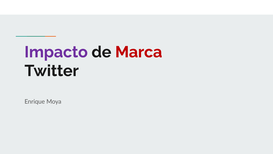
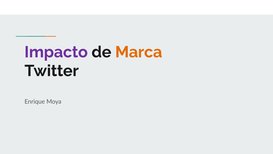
Marca colour: red -> orange
